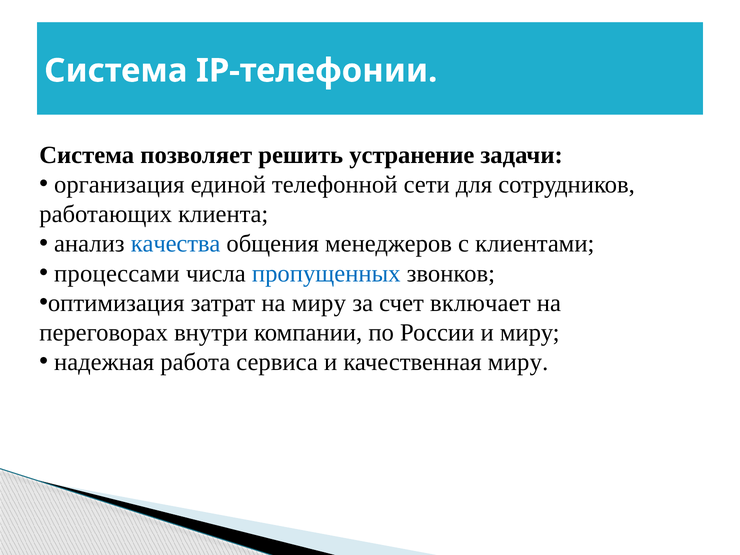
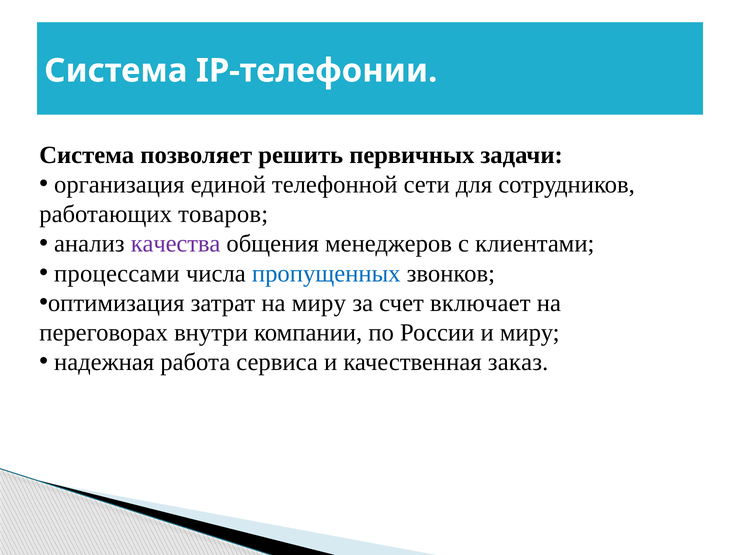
устранение: устранение -> первичных
клиента: клиента -> товаров
качества colour: blue -> purple
качественная миру: миру -> заказ
